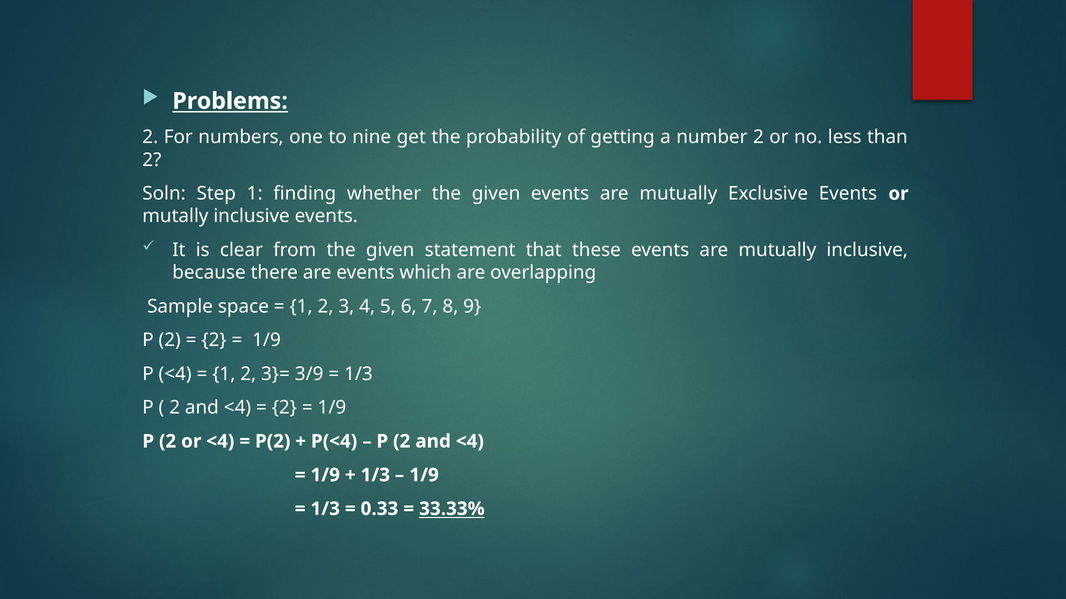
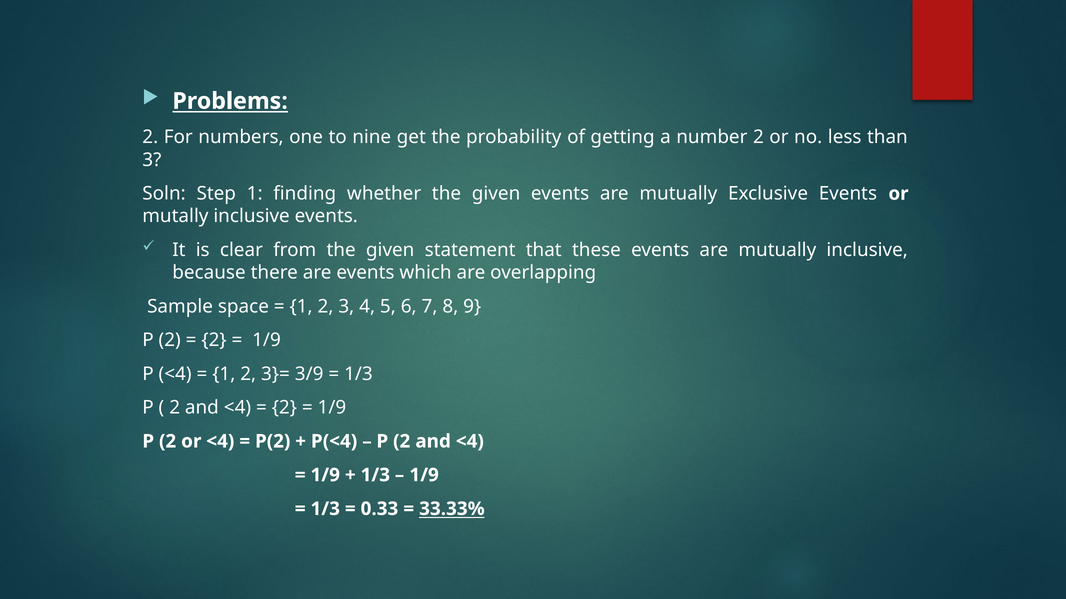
2 at (152, 160): 2 -> 3
